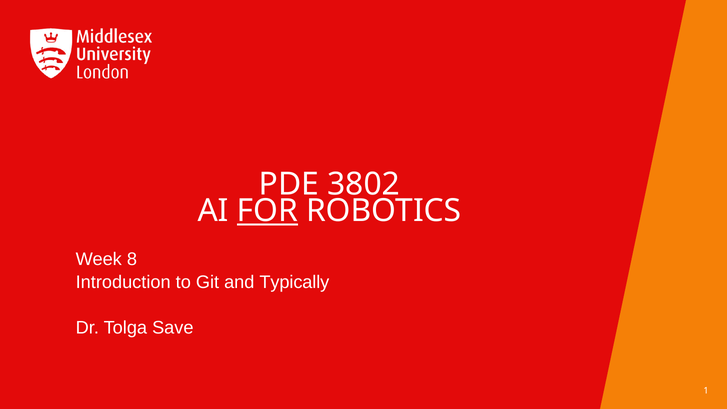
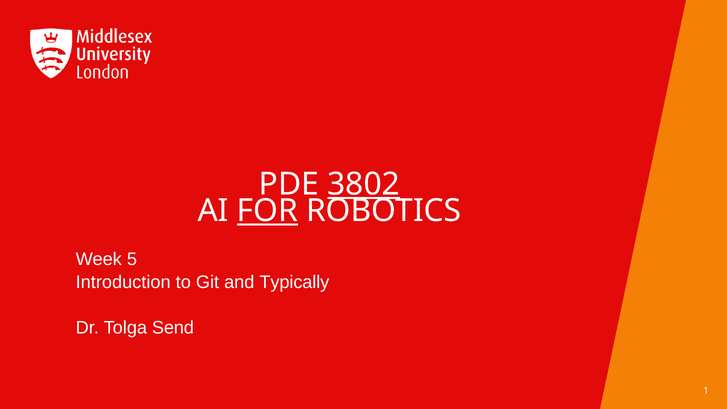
3802 underline: none -> present
8: 8 -> 5
Save: Save -> Send
